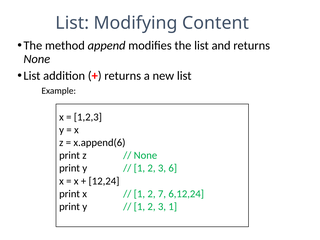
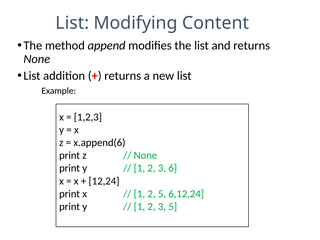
2 7: 7 -> 5
3 1: 1 -> 5
